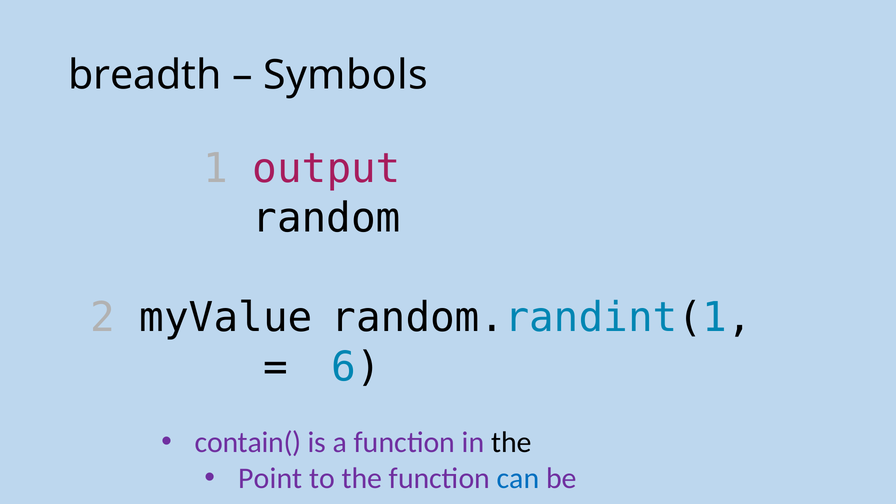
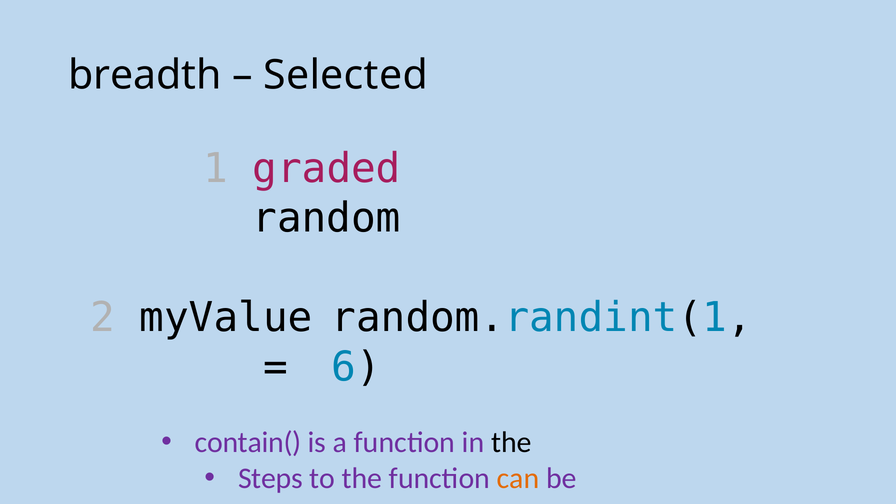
Symbols: Symbols -> Selected
output: output -> graded
Point: Point -> Steps
can colour: blue -> orange
